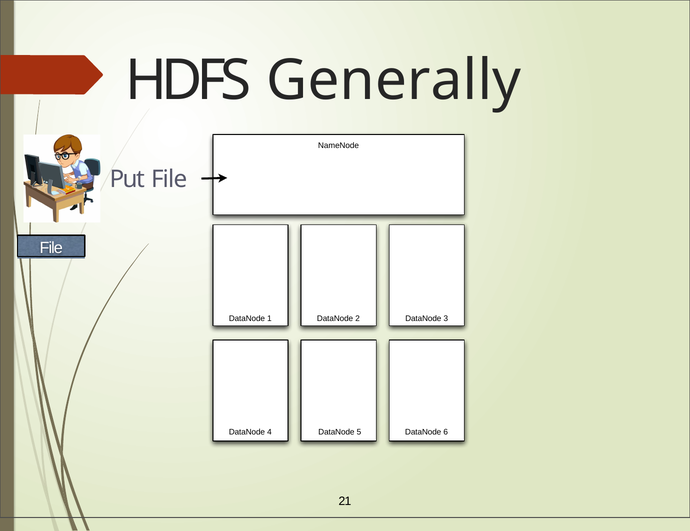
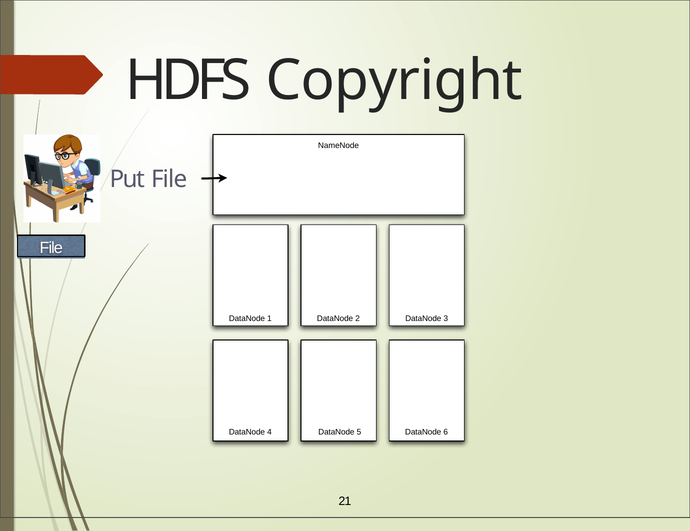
Generally: Generally -> Copyright
